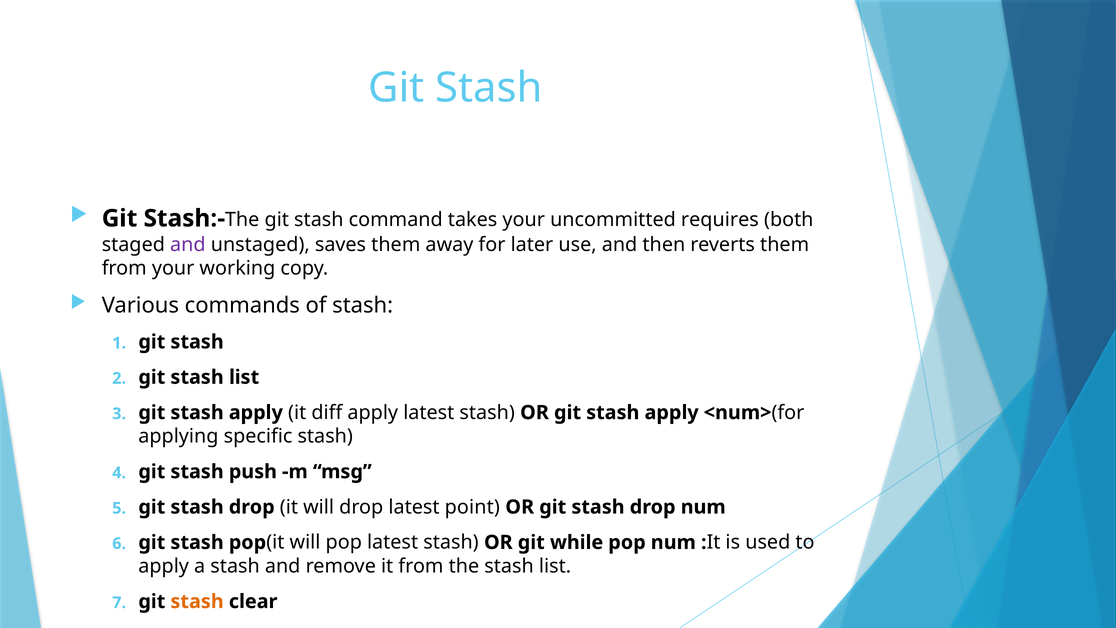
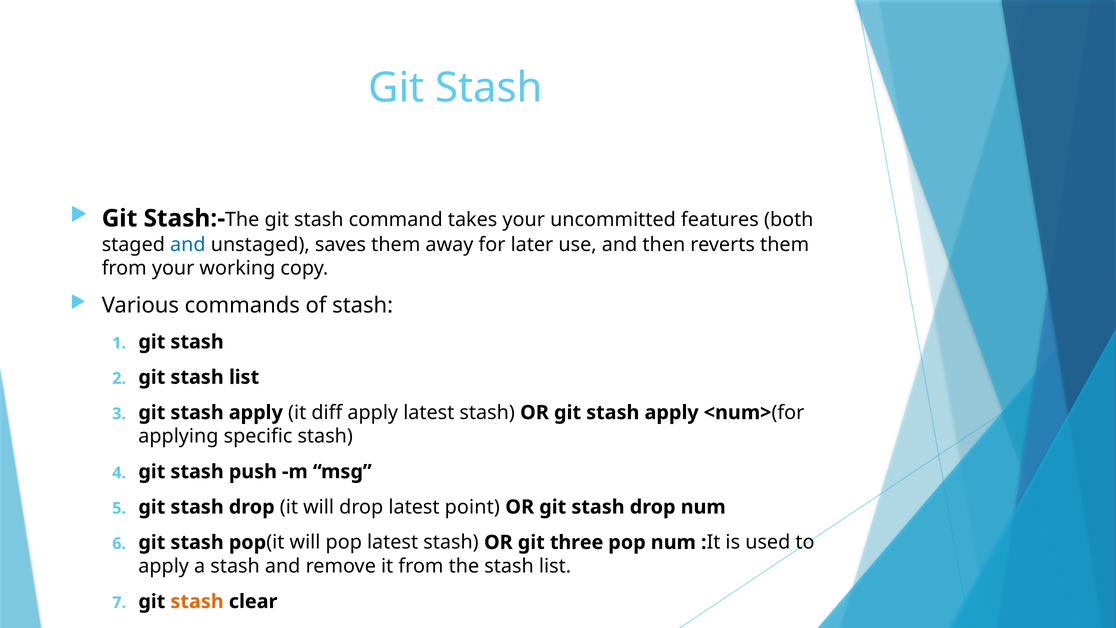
requires: requires -> features
and at (188, 245) colour: purple -> blue
while: while -> three
